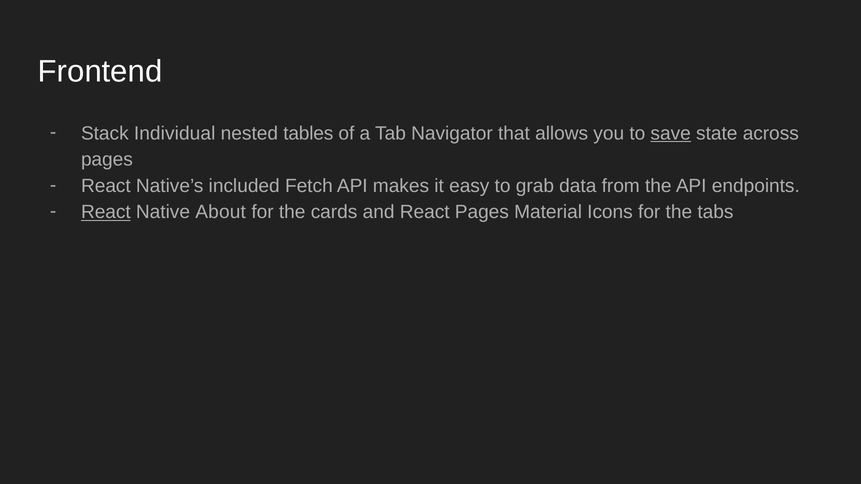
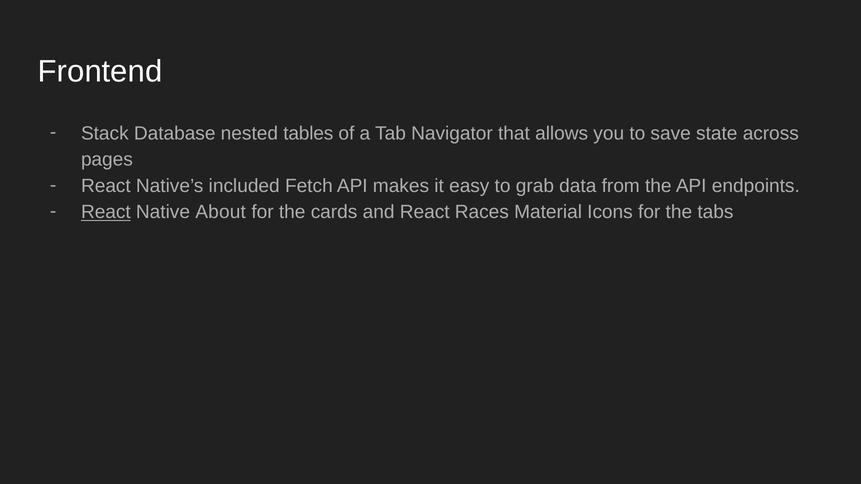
Individual: Individual -> Database
save underline: present -> none
React Pages: Pages -> Races
